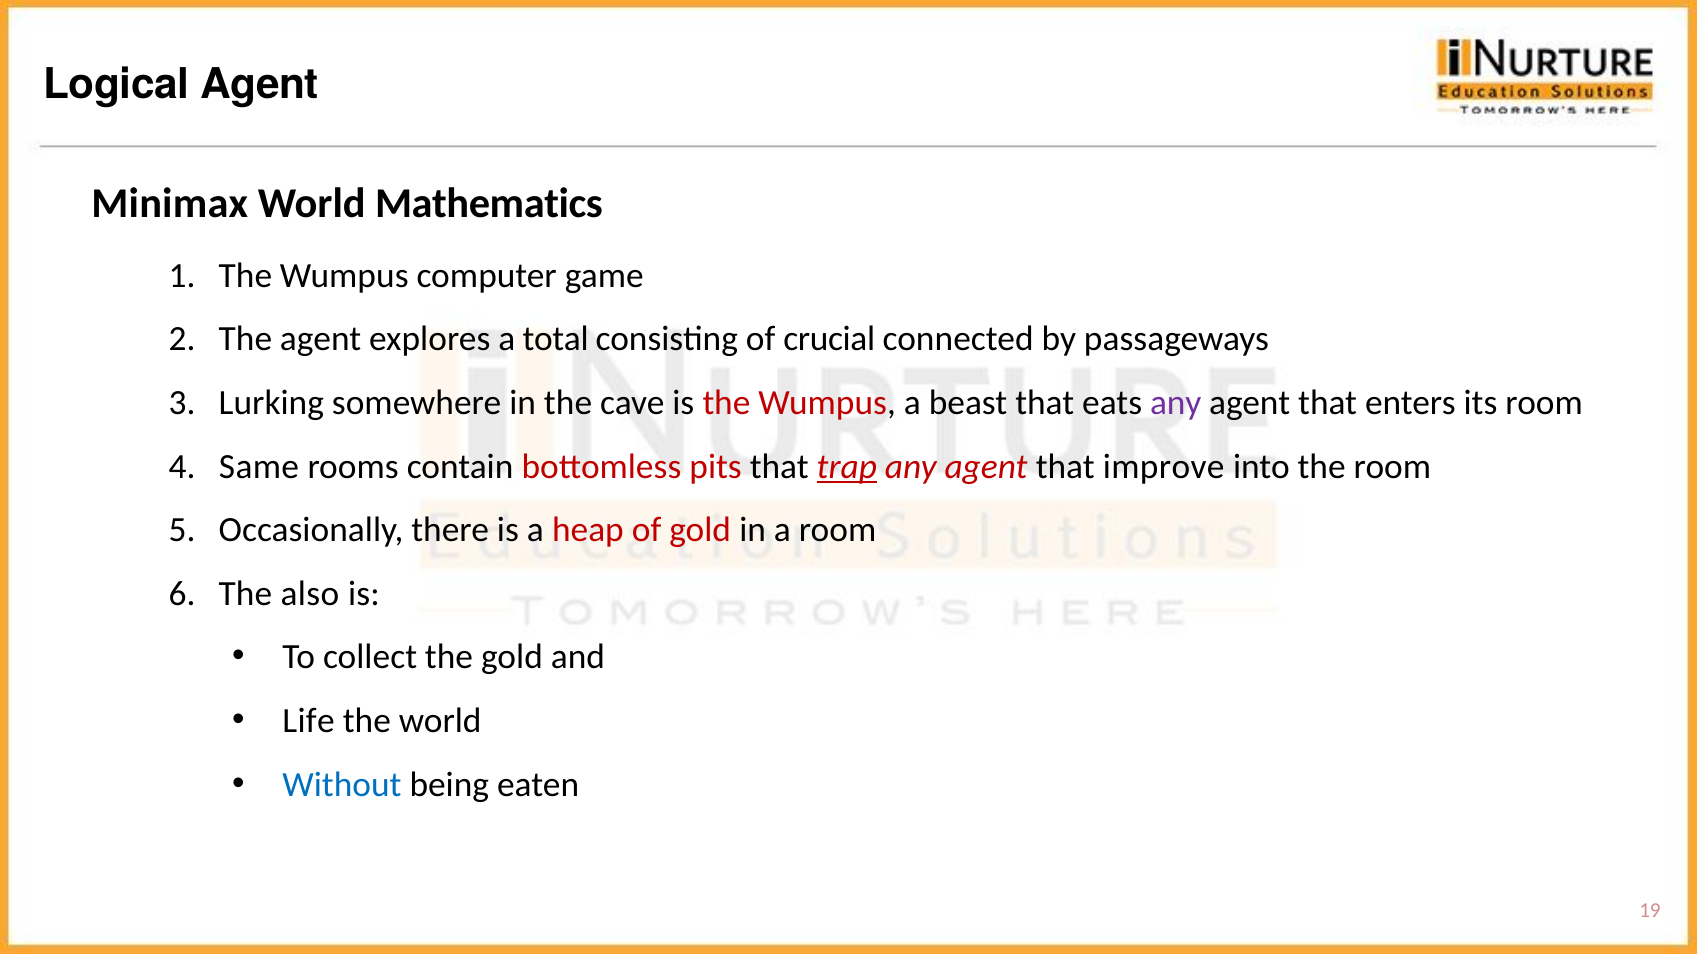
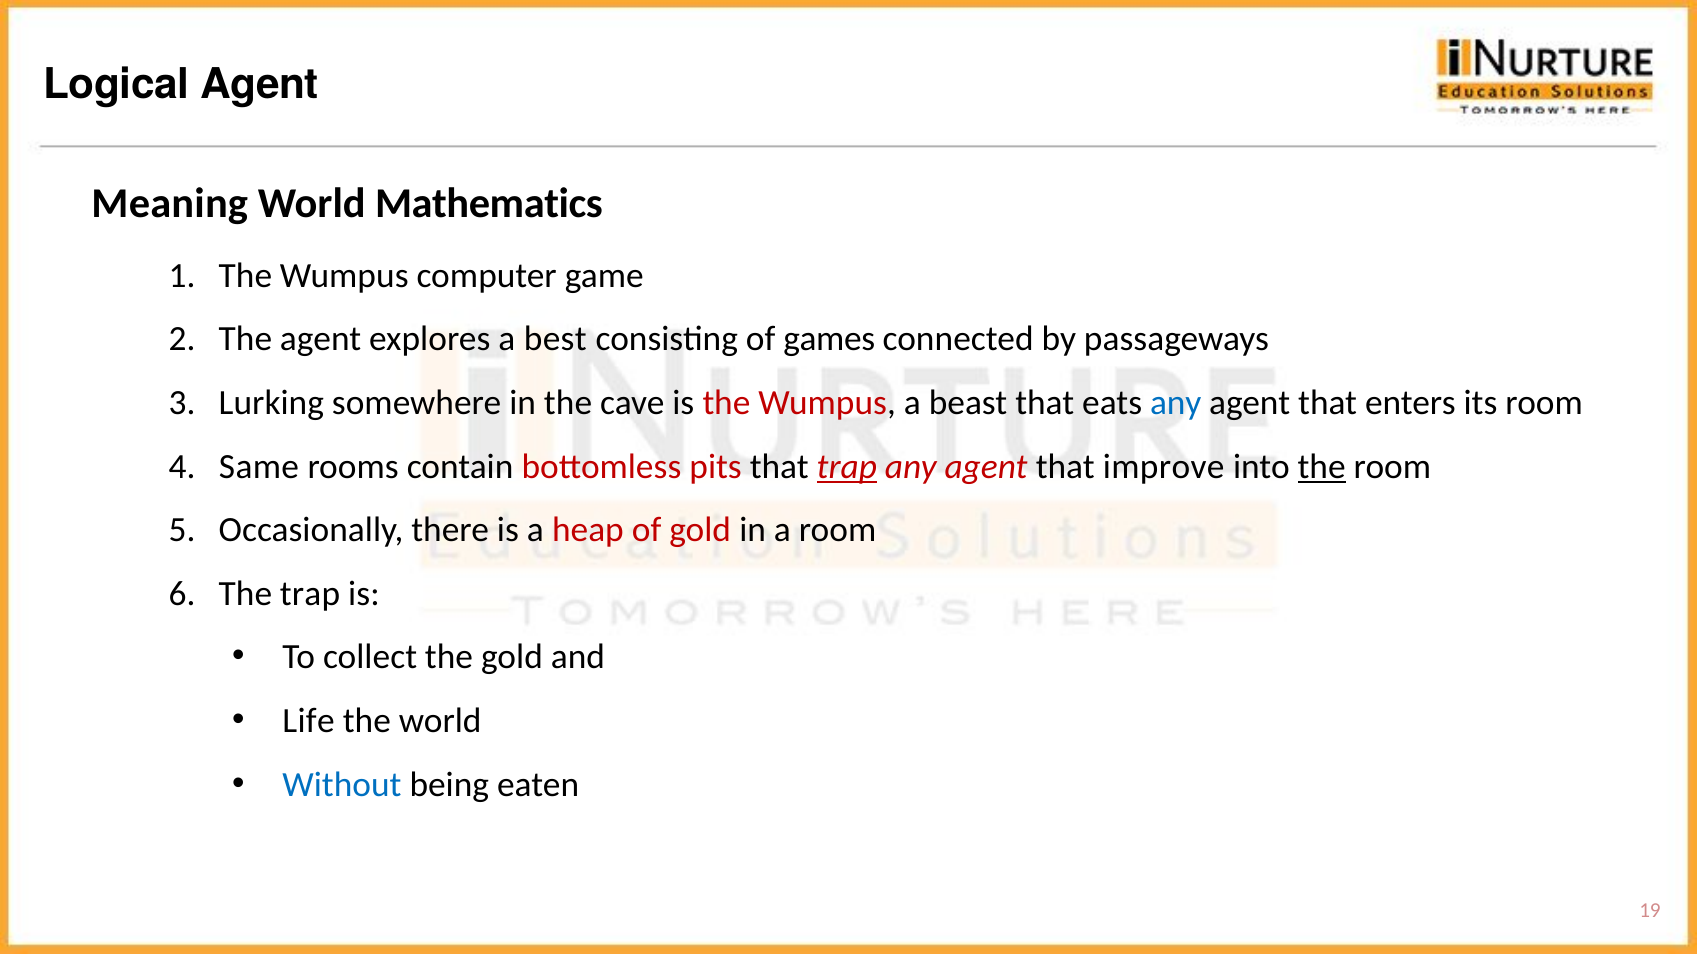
Minimax: Minimax -> Meaning
total: total -> best
crucial: crucial -> games
any at (1176, 403) colour: purple -> blue
the at (1322, 467) underline: none -> present
The also: also -> trap
